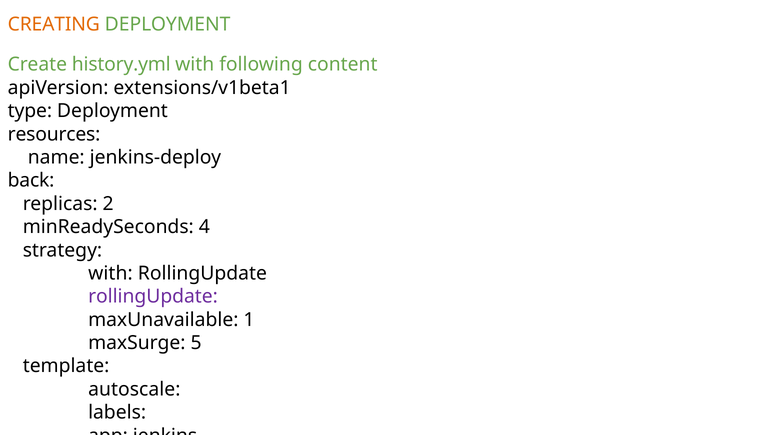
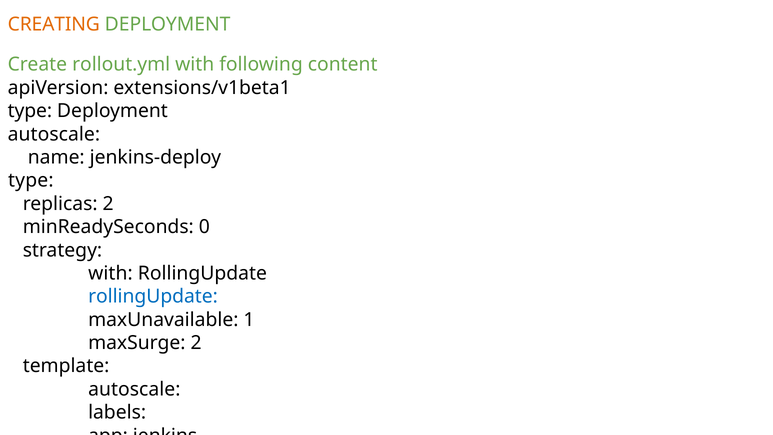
history.yml: history.yml -> rollout.yml
resources at (54, 134): resources -> autoscale
back at (31, 180): back -> type
4: 4 -> 0
rollingUpdate at (153, 296) colour: purple -> blue
maxSurge 5: 5 -> 2
